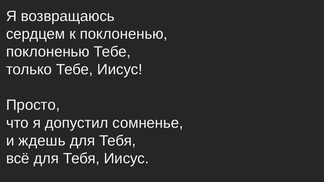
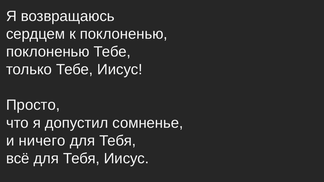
ждешь: ждешь -> ничего
